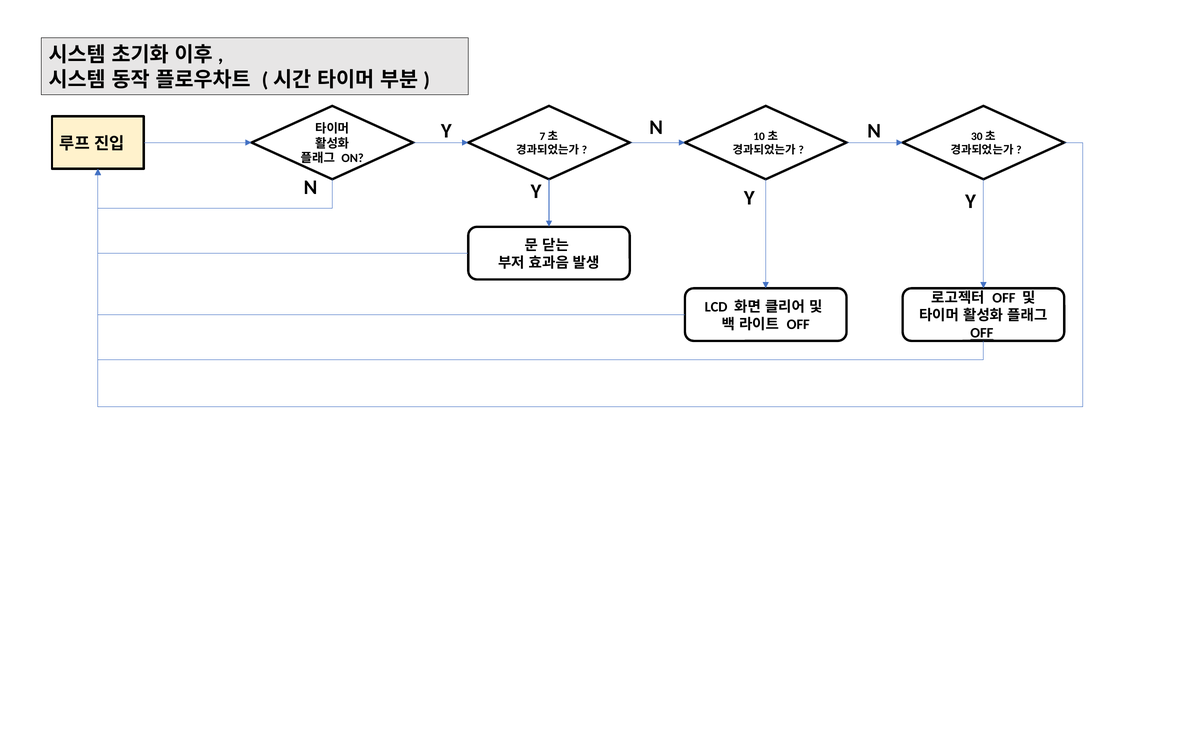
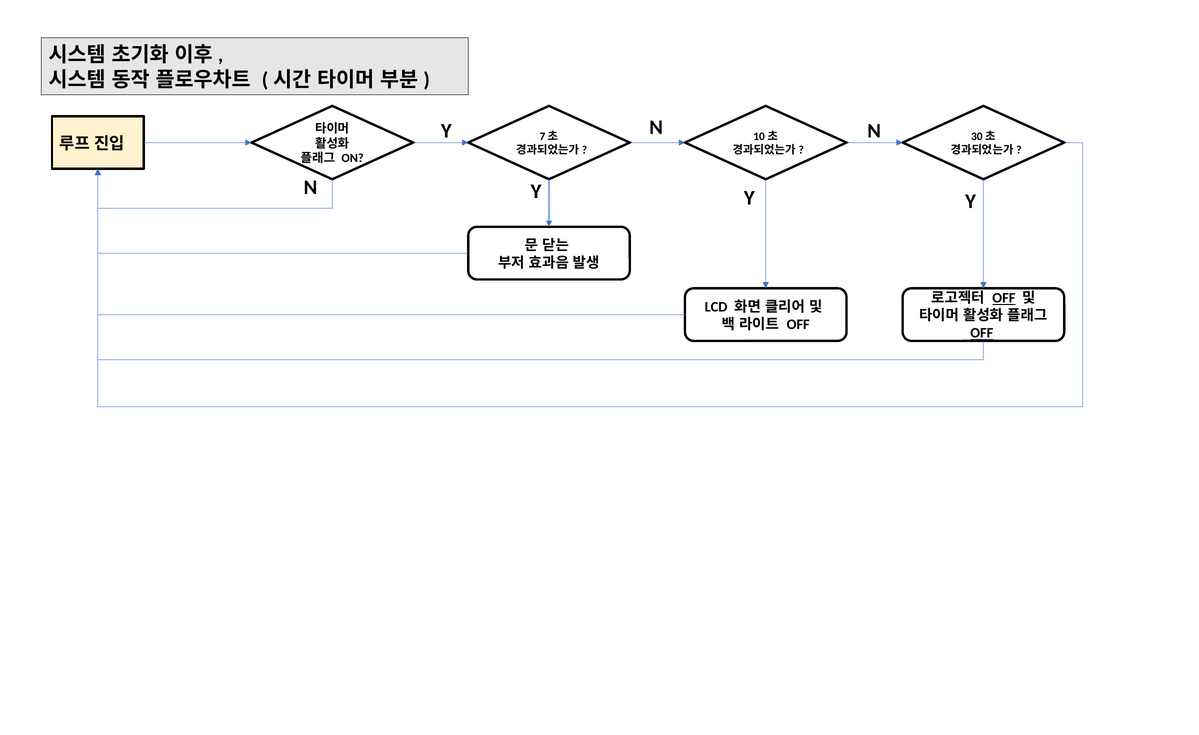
OFF at (1004, 298) underline: none -> present
